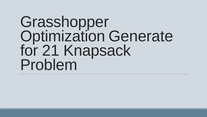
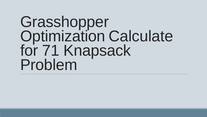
Generate: Generate -> Calculate
21: 21 -> 71
